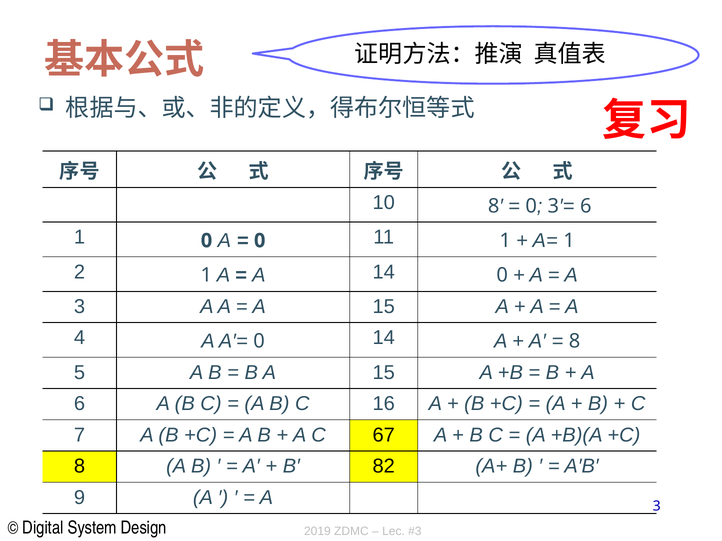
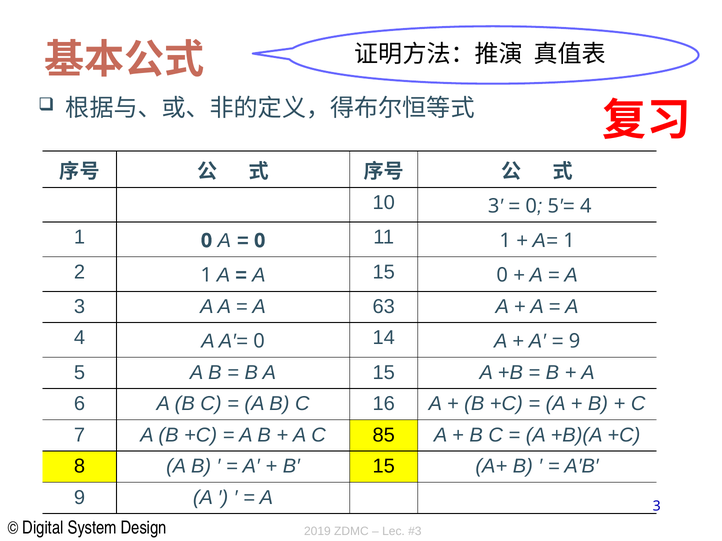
10 8: 8 -> 3
3 at (553, 206): 3 -> 5
6 at (586, 206): 6 -> 4
14 at (384, 272): 14 -> 15
15 at (384, 307): 15 -> 63
8 at (575, 342): 8 -> 9
67: 67 -> 85
B′ 82: 82 -> 15
